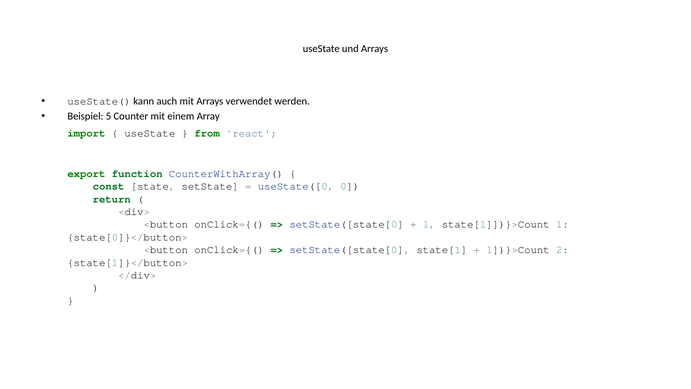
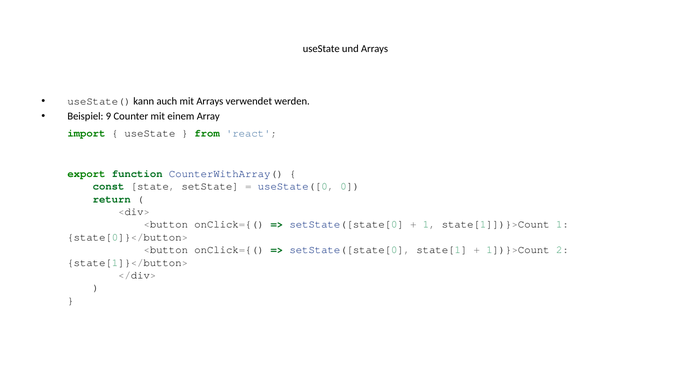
5: 5 -> 9
